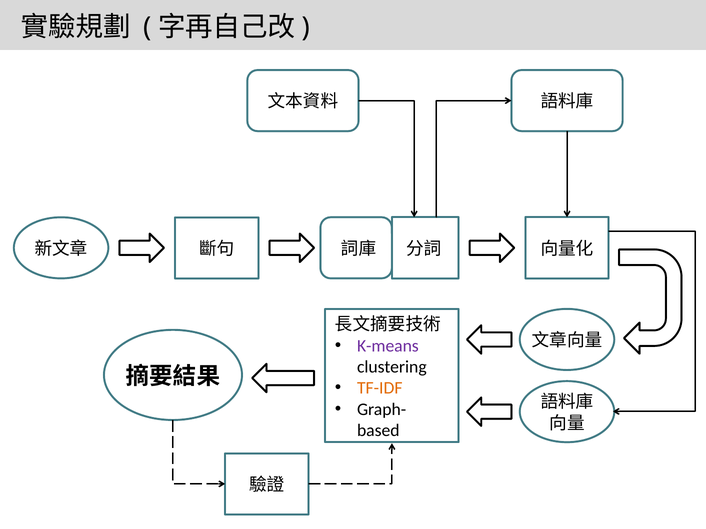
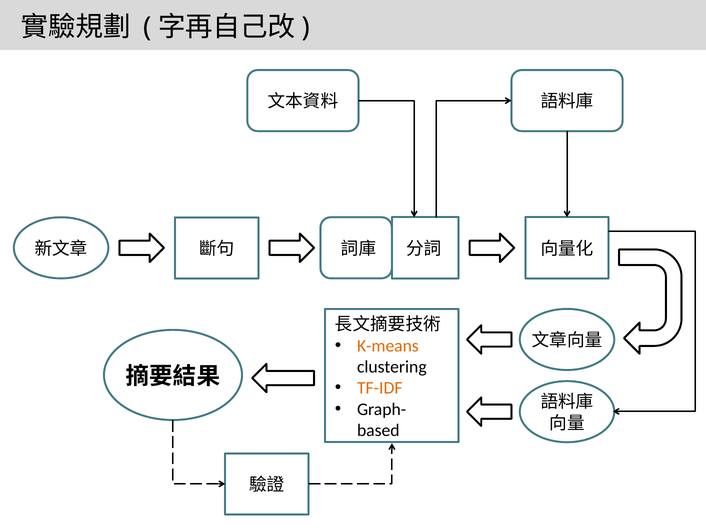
K-means colour: purple -> orange
